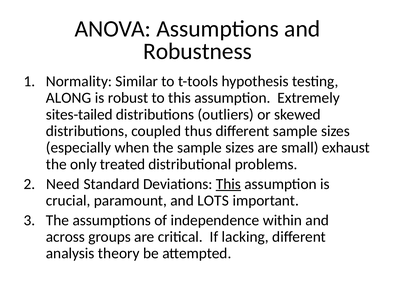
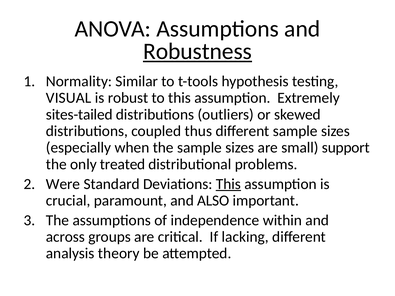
Robustness underline: none -> present
ALONG: ALONG -> VISUAL
exhaust: exhaust -> support
Need: Need -> Were
LOTS: LOTS -> ALSO
